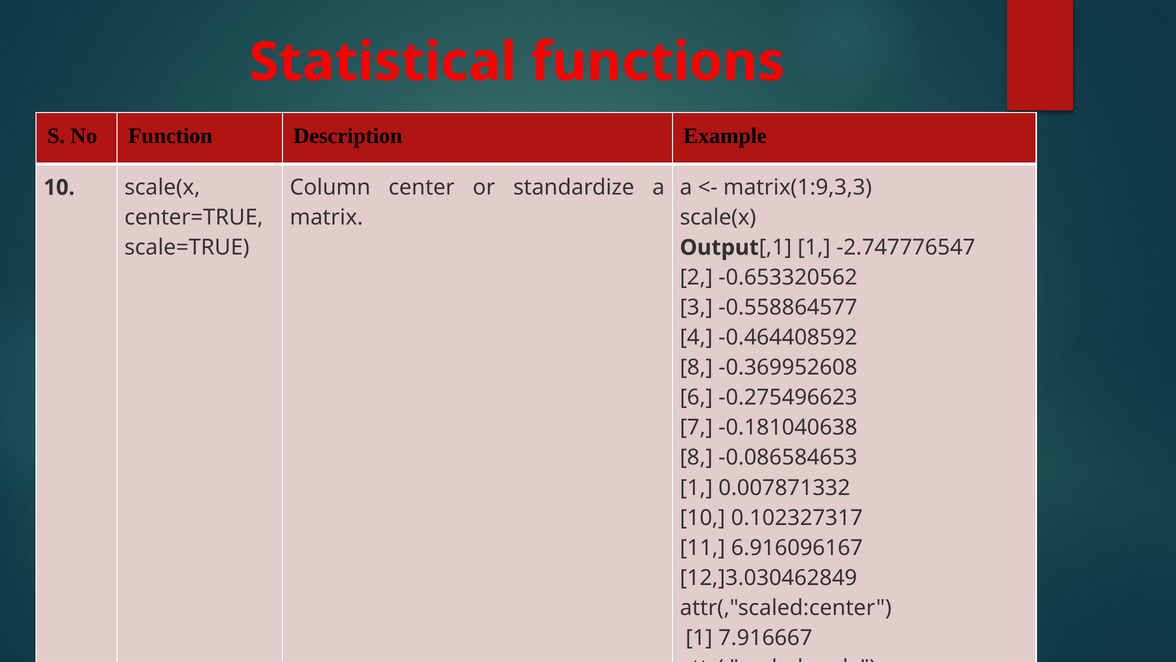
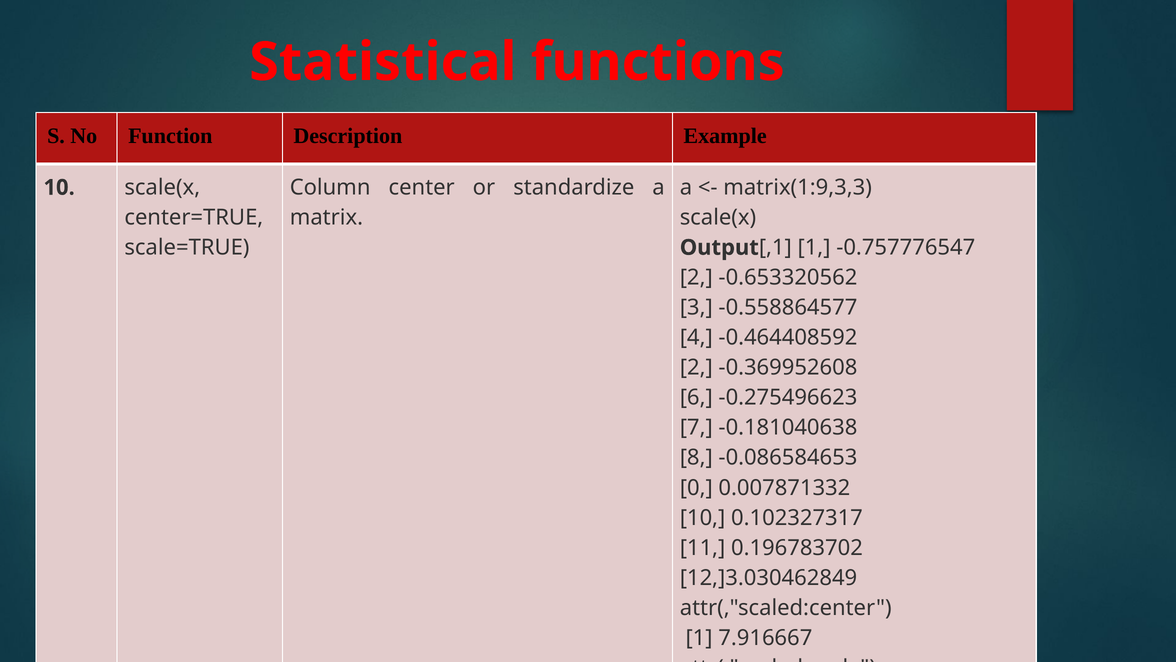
-2.747776547: -2.747776547 -> -0.757776547
8 at (696, 367): 8 -> 2
1 at (696, 487): 1 -> 0
6.916096167: 6.916096167 -> 0.196783702
